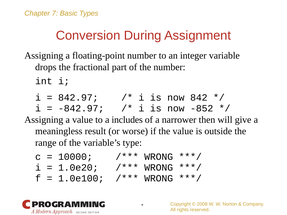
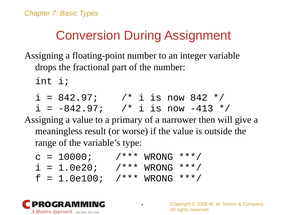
-852: -852 -> -413
includes: includes -> primary
